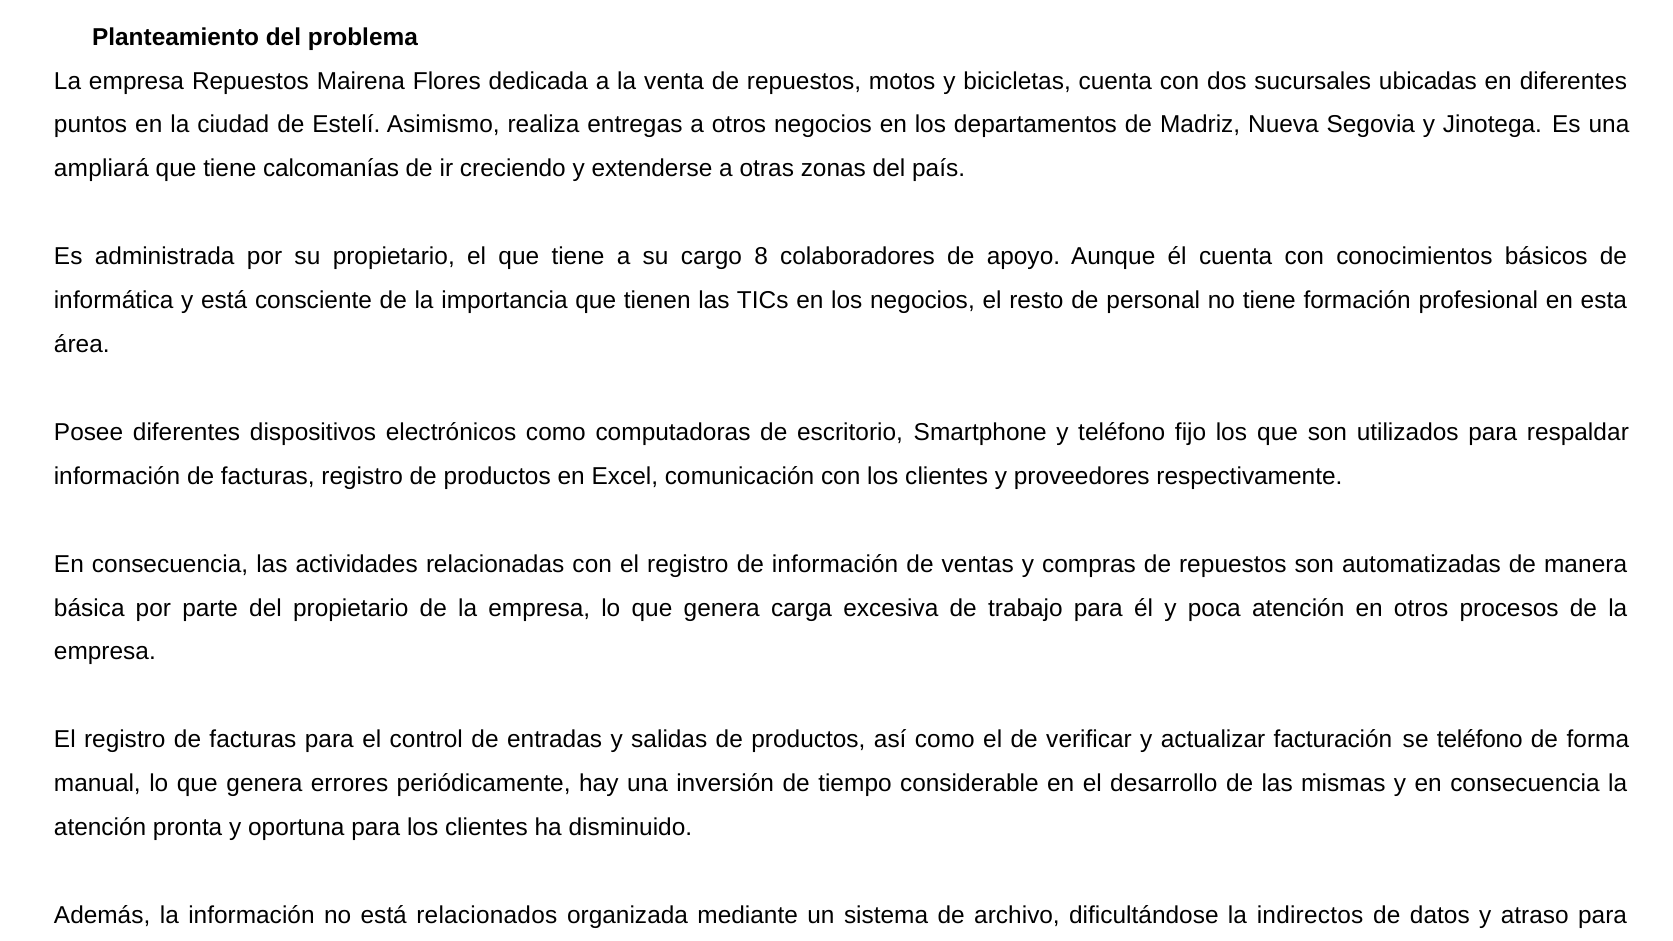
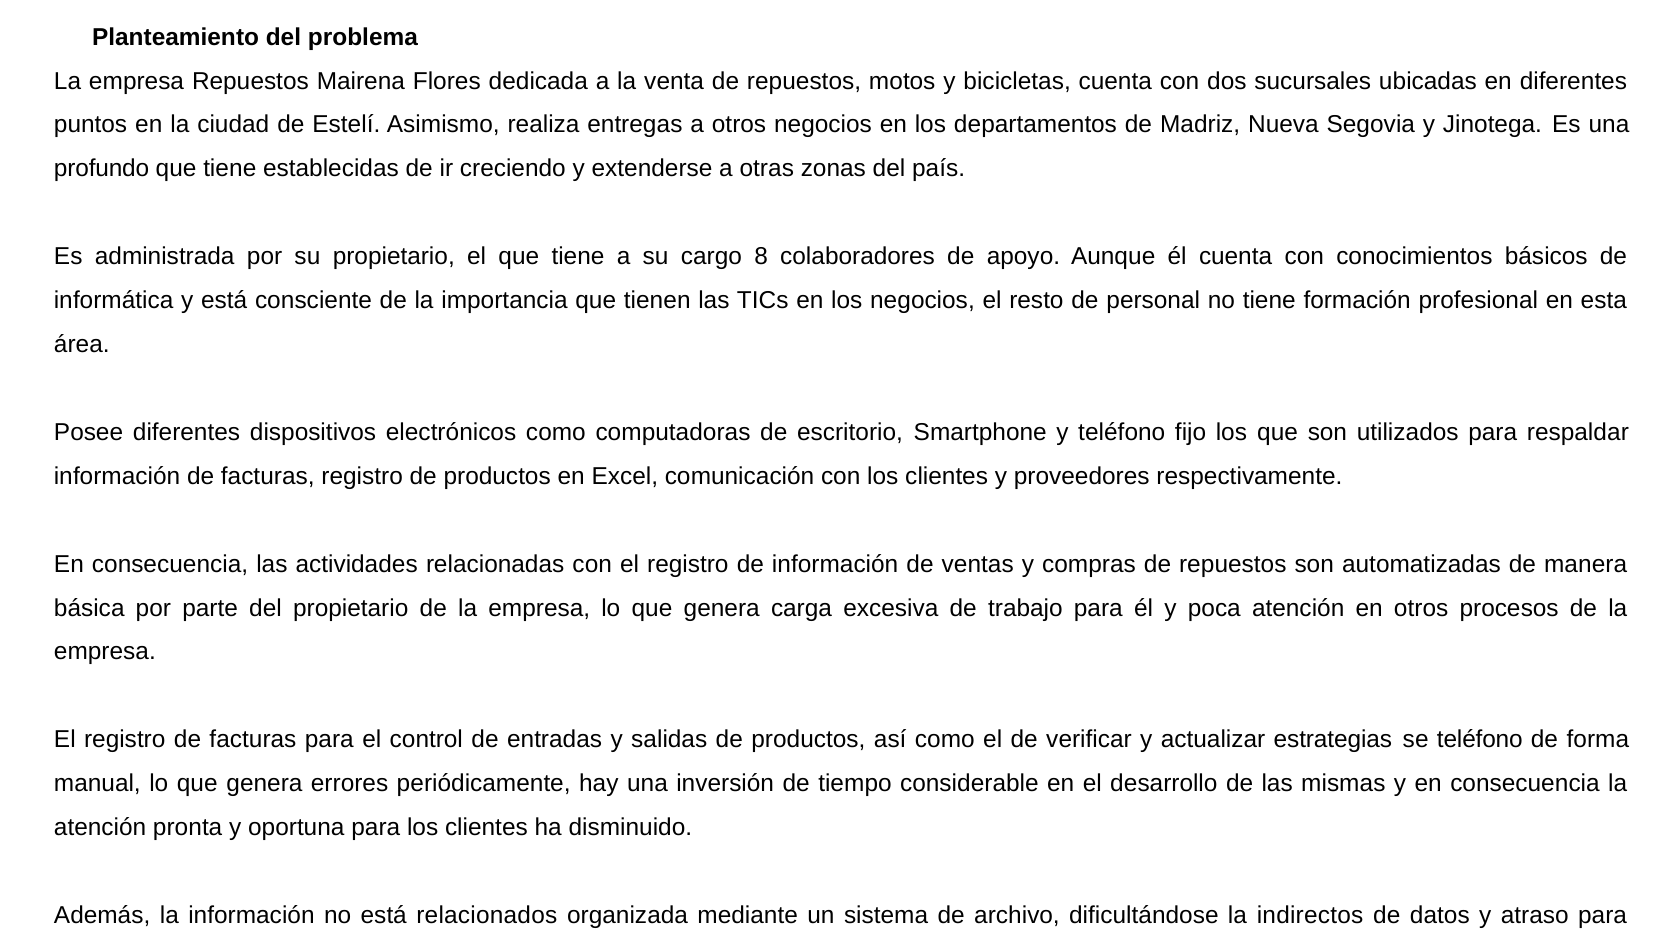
ampliará: ampliará -> profundo
calcomanías: calcomanías -> establecidas
facturación: facturación -> estrategias
